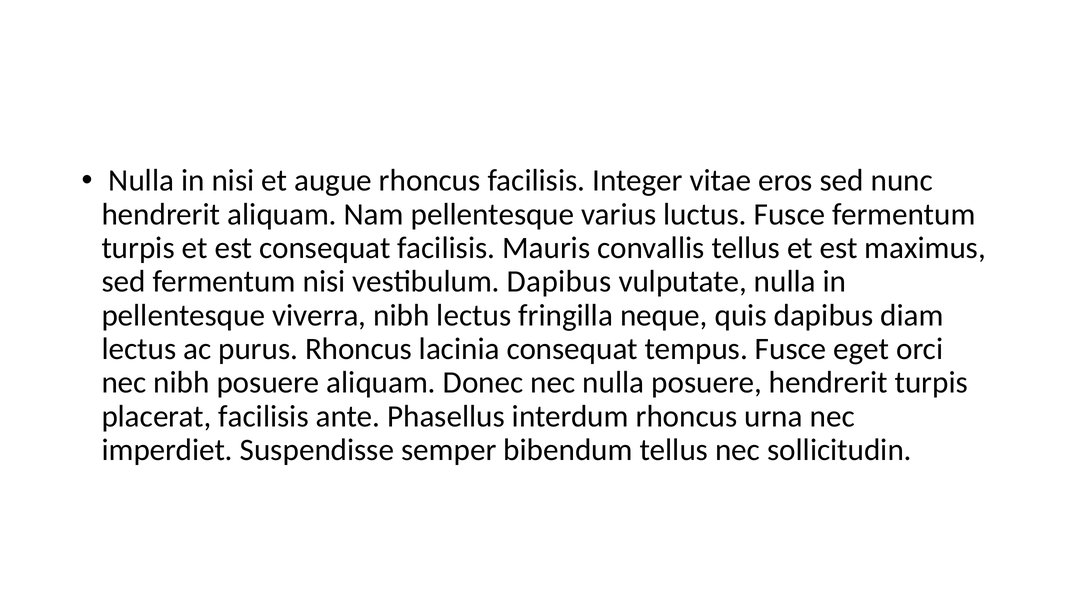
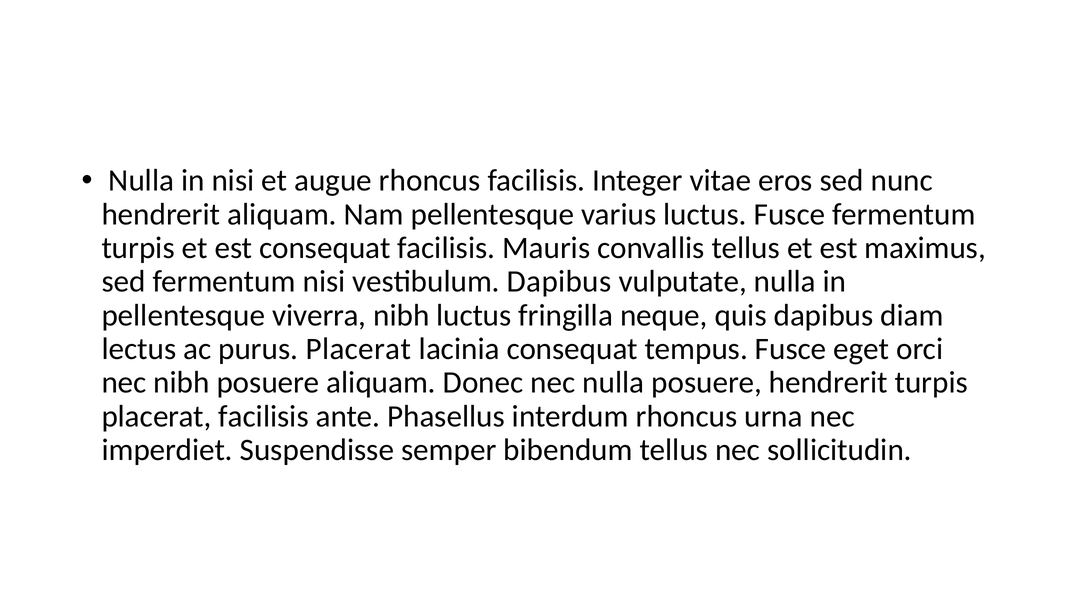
nibh lectus: lectus -> luctus
purus Rhoncus: Rhoncus -> Placerat
